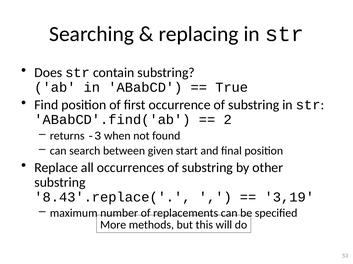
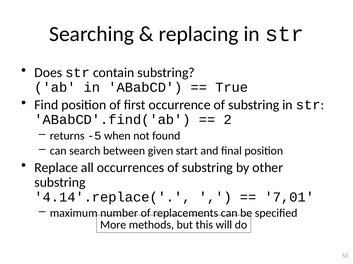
-3: -3 -> -5
8.43'.replace(: 8.43'.replace( -> 4.14'.replace(
3,19: 3,19 -> 7,01
